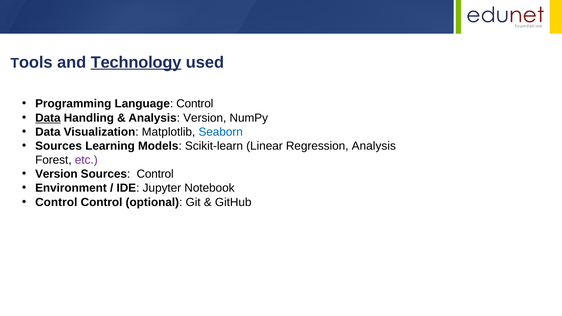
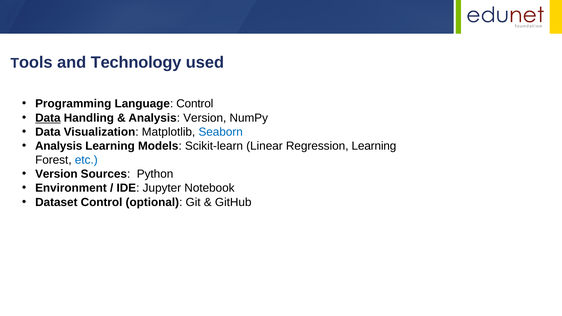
Technology underline: present -> none
Sources at (59, 146): Sources -> Analysis
Regression Analysis: Analysis -> Learning
etc colour: purple -> blue
Sources Control: Control -> Python
Control at (56, 202): Control -> Dataset
